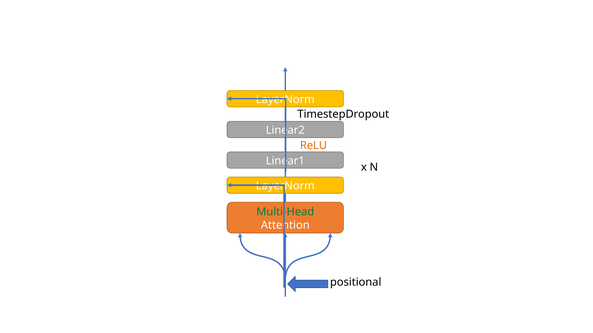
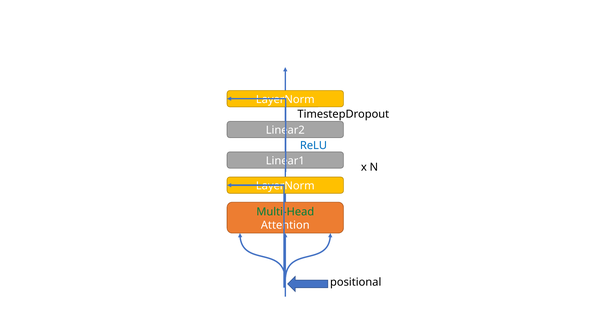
ReLU colour: orange -> blue
